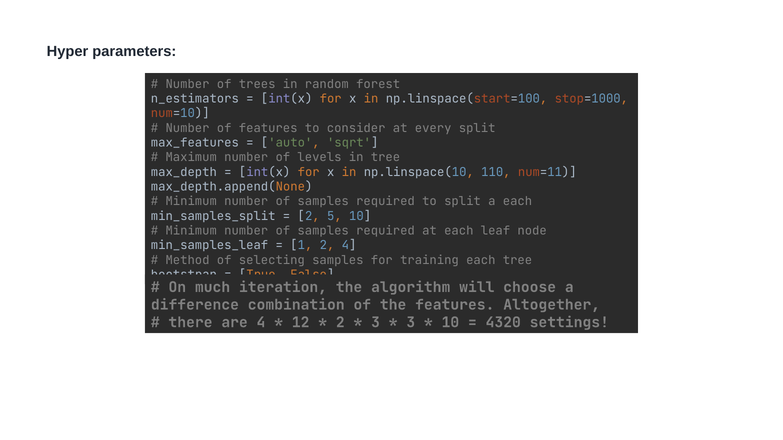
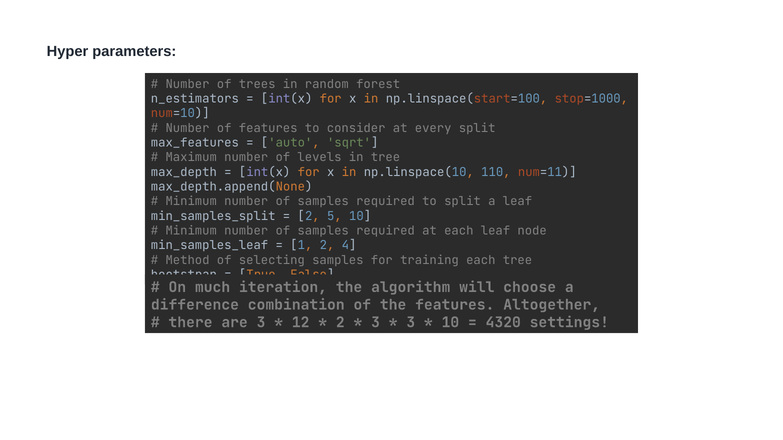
a each: each -> leaf
are 4: 4 -> 3
